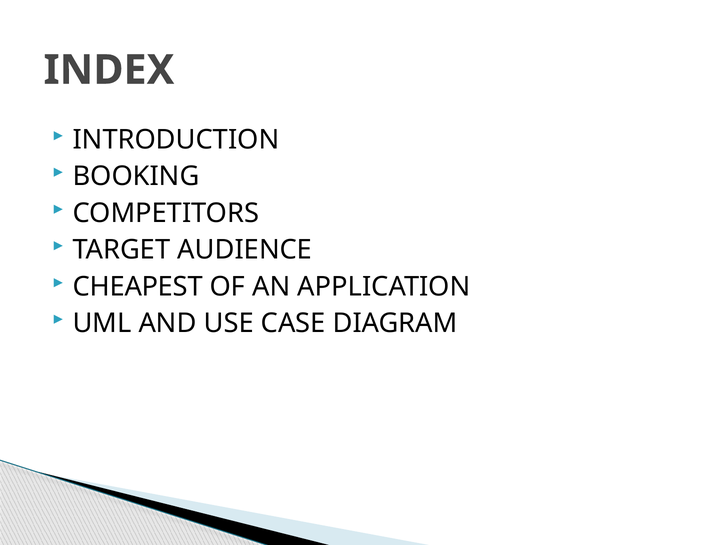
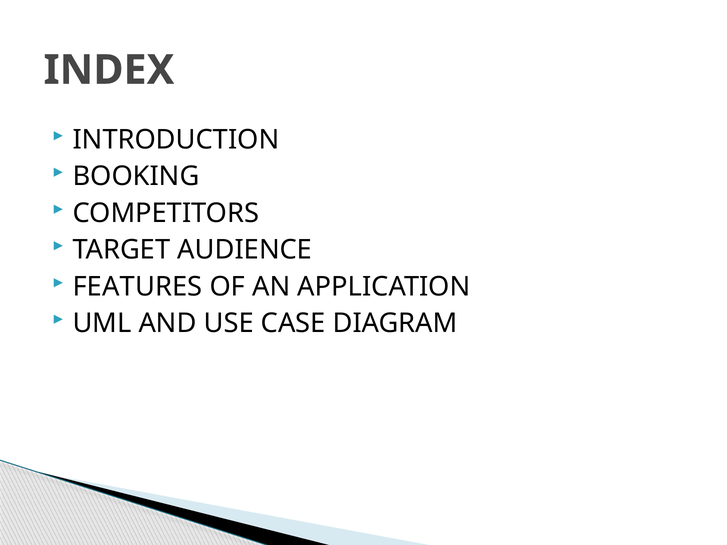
CHEAPEST: CHEAPEST -> FEATURES
